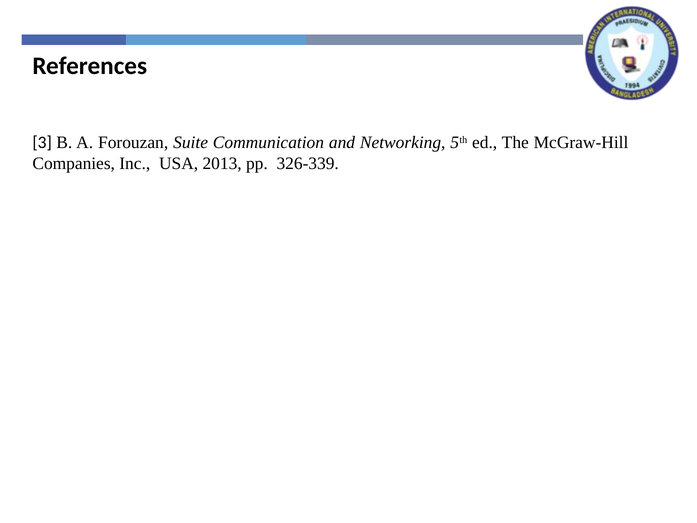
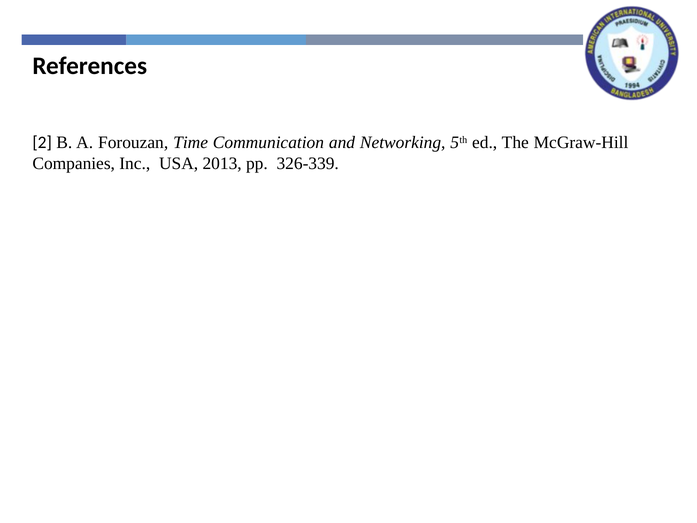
3: 3 -> 2
Suite: Suite -> Time
